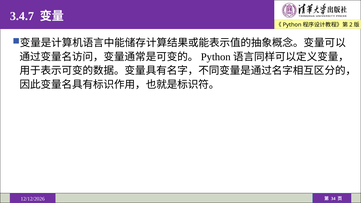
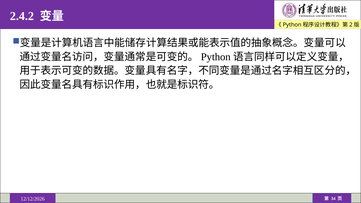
3.4.7: 3.4.7 -> 2.4.2
